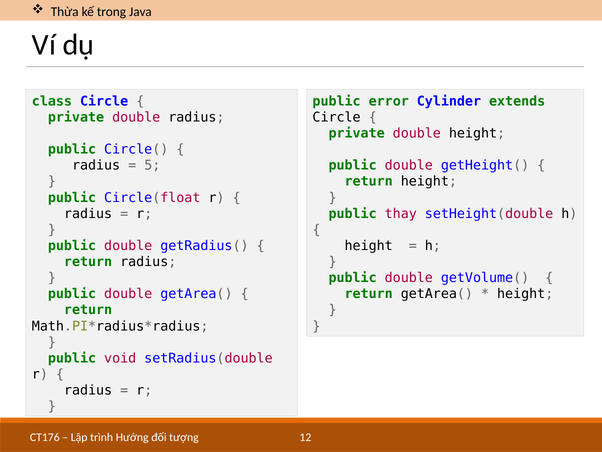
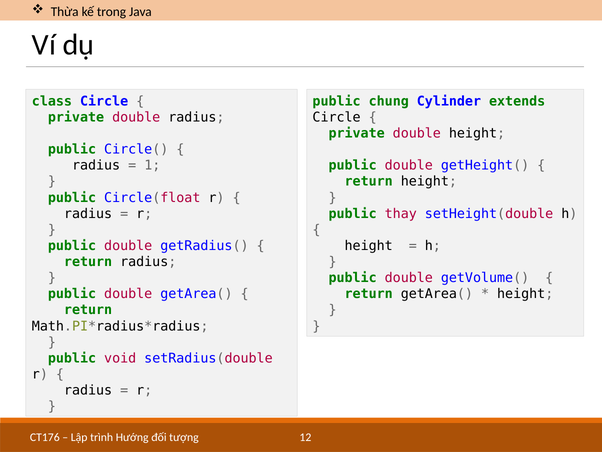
error: error -> chung
5: 5 -> 1
